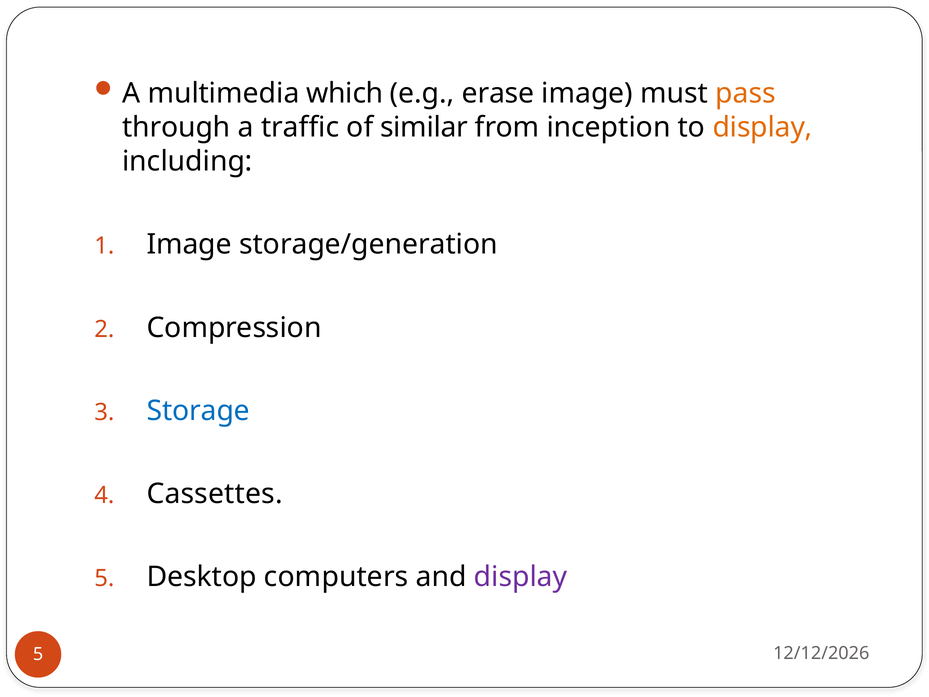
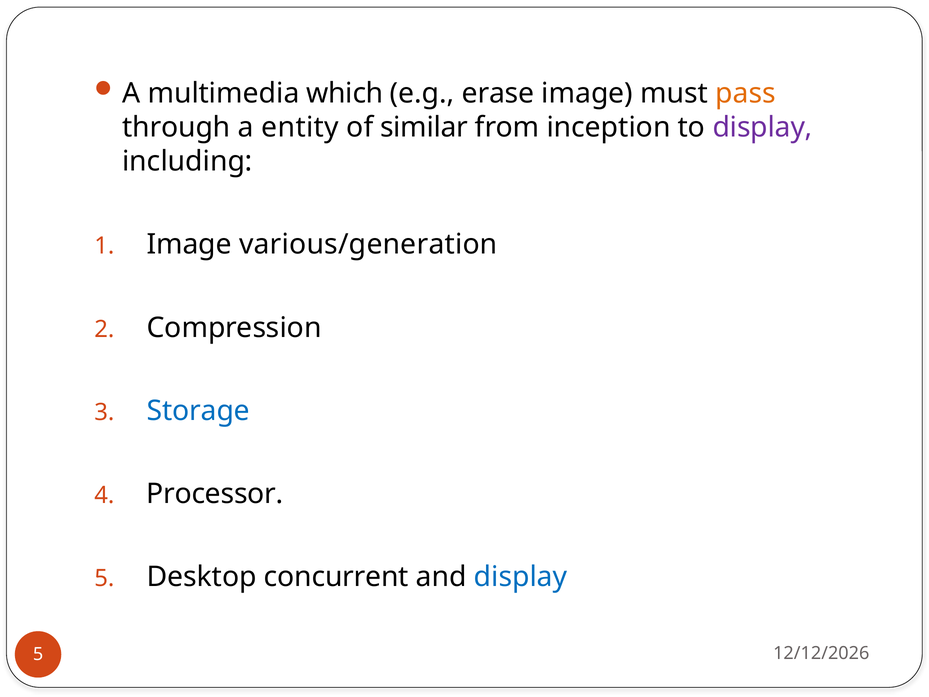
traffic: traffic -> entity
display at (763, 127) colour: orange -> purple
storage/generation: storage/generation -> various/generation
Cassettes: Cassettes -> Processor
computers: computers -> concurrent
display at (521, 577) colour: purple -> blue
